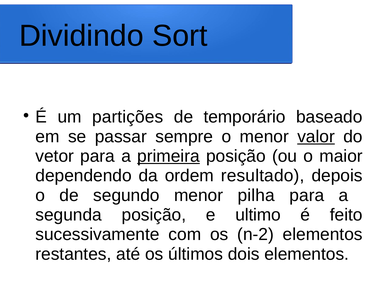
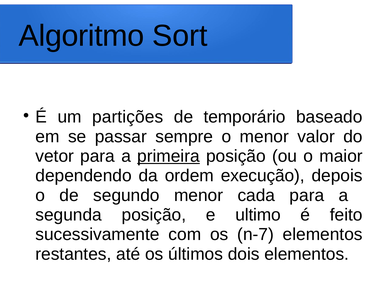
Dividindo: Dividindo -> Algoritmo
valor underline: present -> none
resultado: resultado -> execução
pilha: pilha -> cada
n-2: n-2 -> n-7
